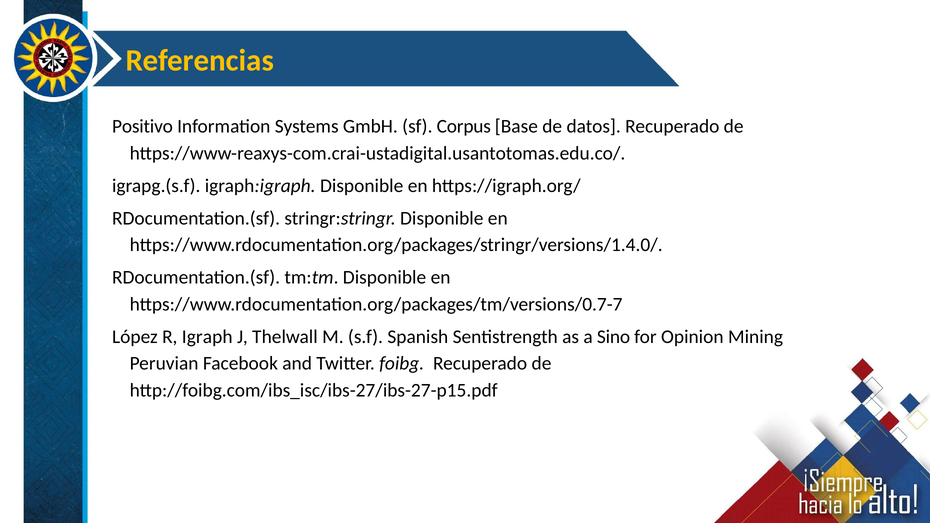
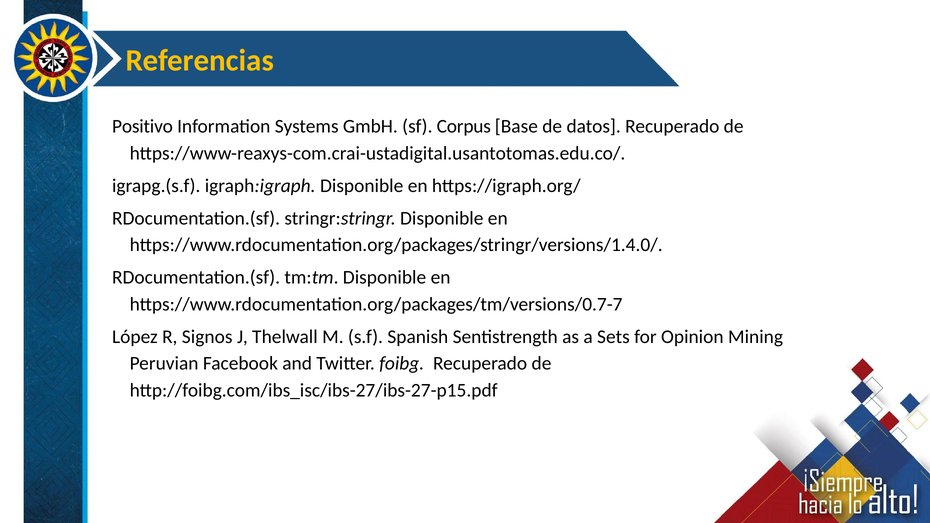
Igraph: Igraph -> Signos
Sino: Sino -> Sets
